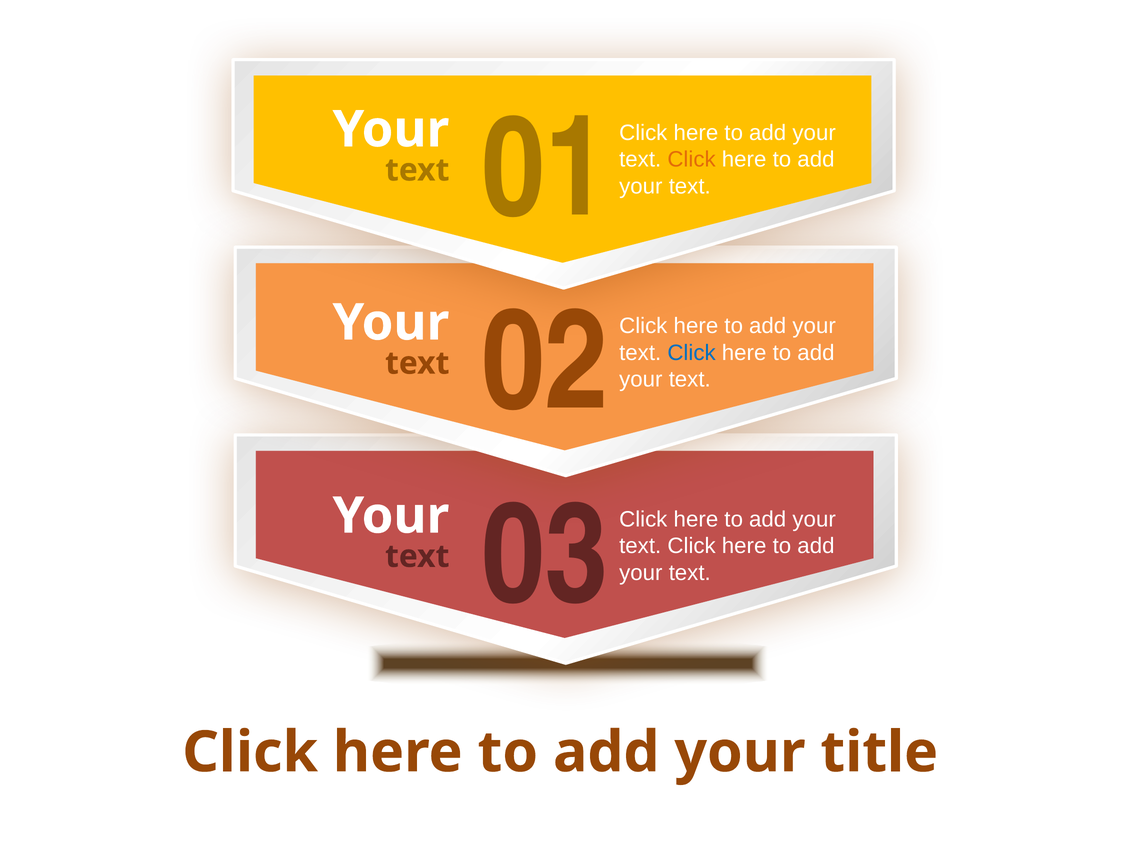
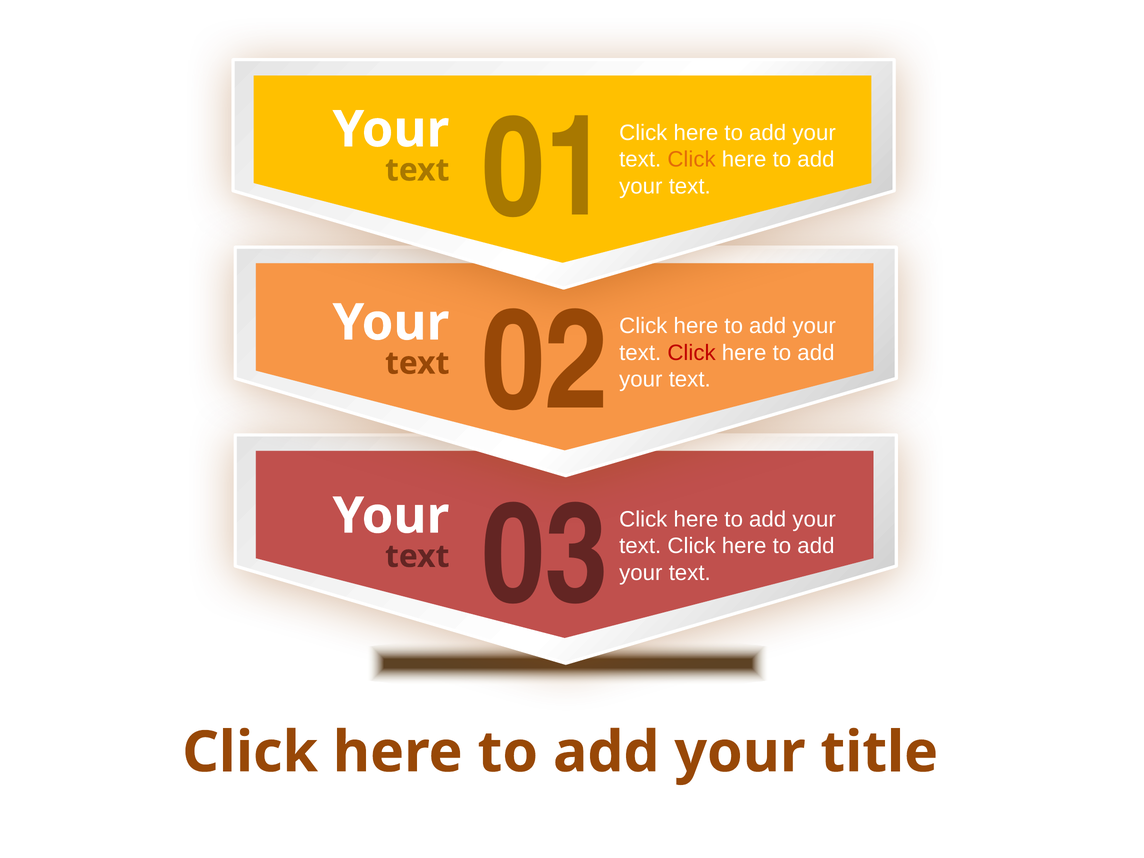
Click at (692, 353) colour: blue -> red
